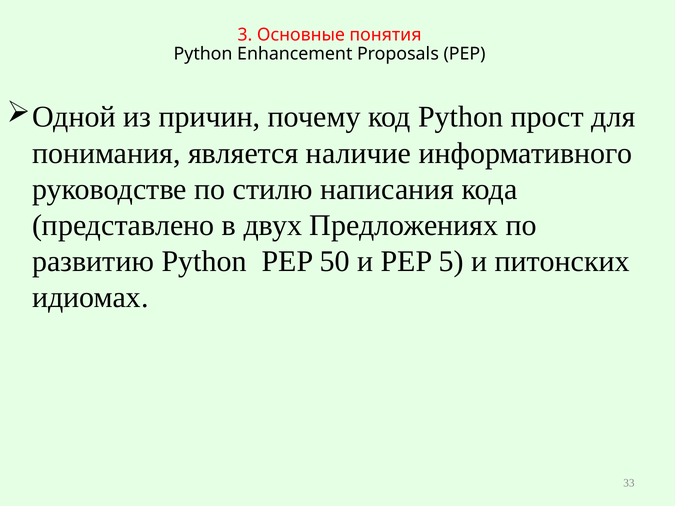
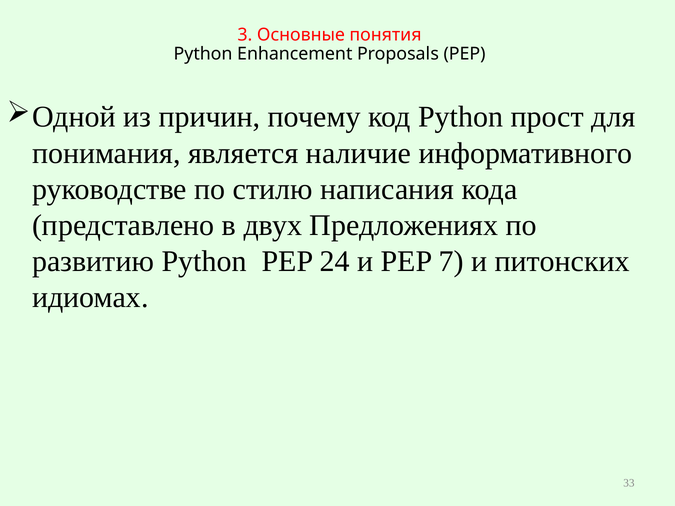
50: 50 -> 24
5: 5 -> 7
